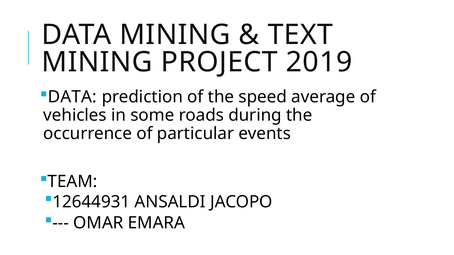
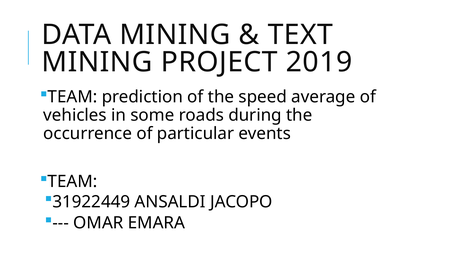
DATA at (72, 97): DATA -> TEAM
12644931: 12644931 -> 31922449
